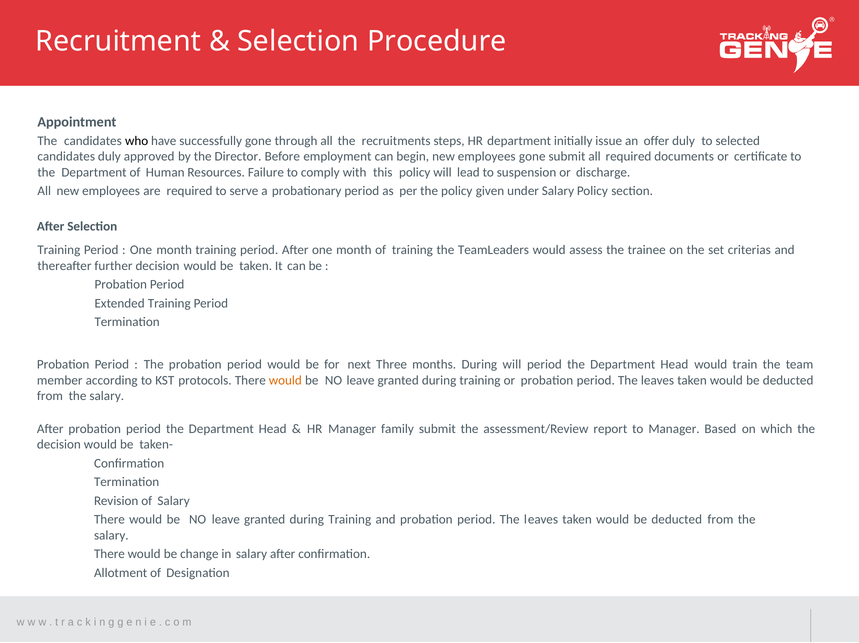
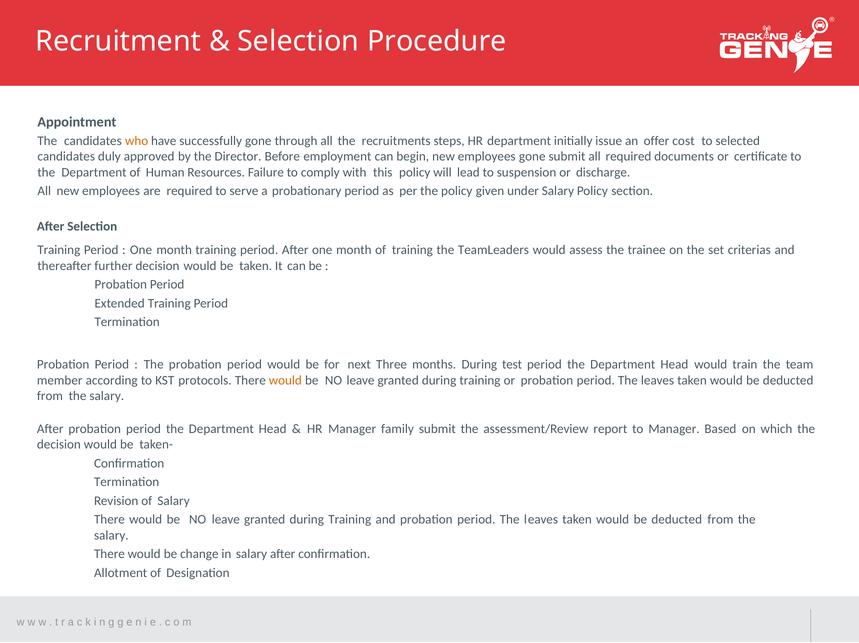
who colour: black -> orange
offer duly: duly -> cost
During will: will -> test
